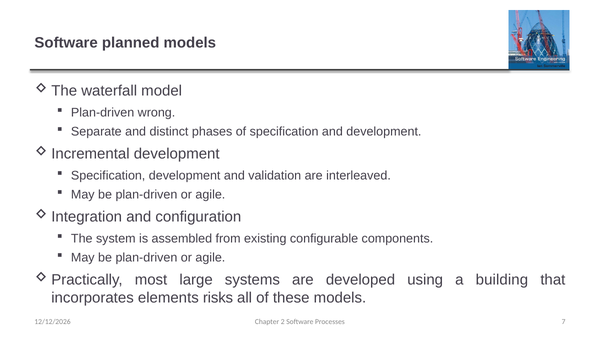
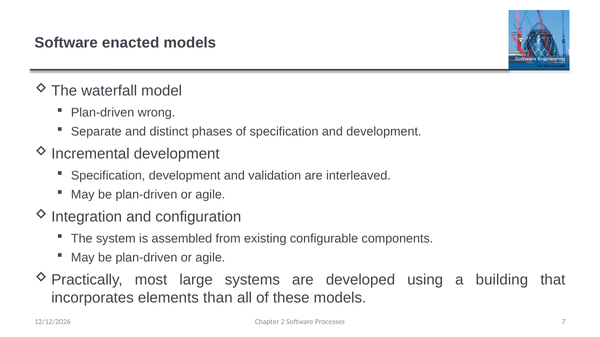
planned: planned -> enacted
risks: risks -> than
